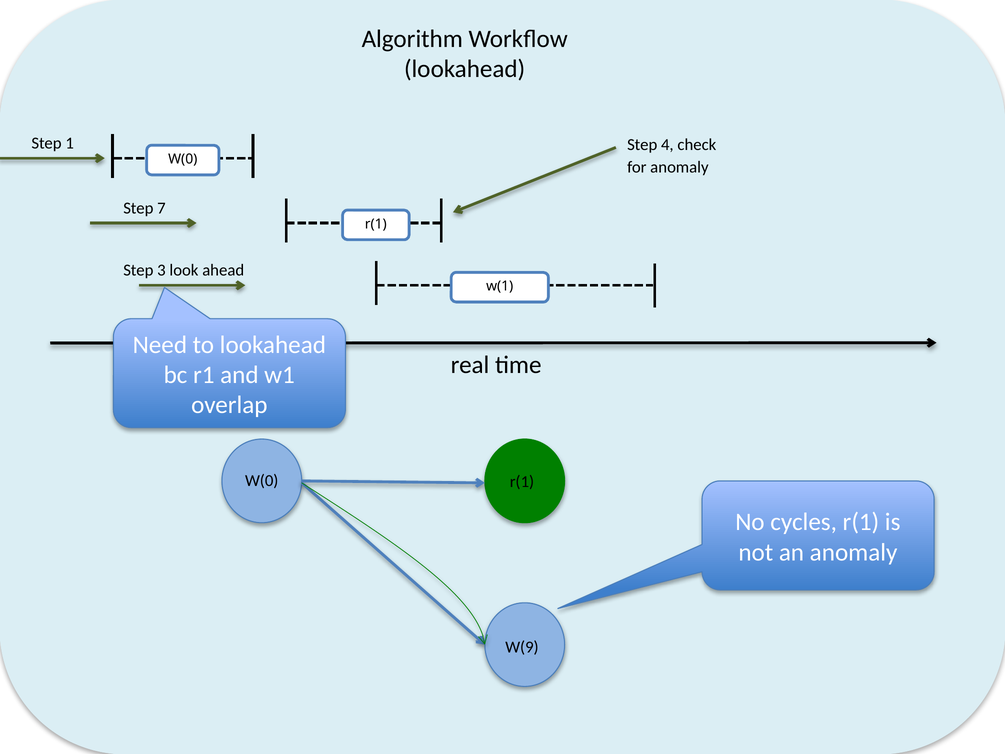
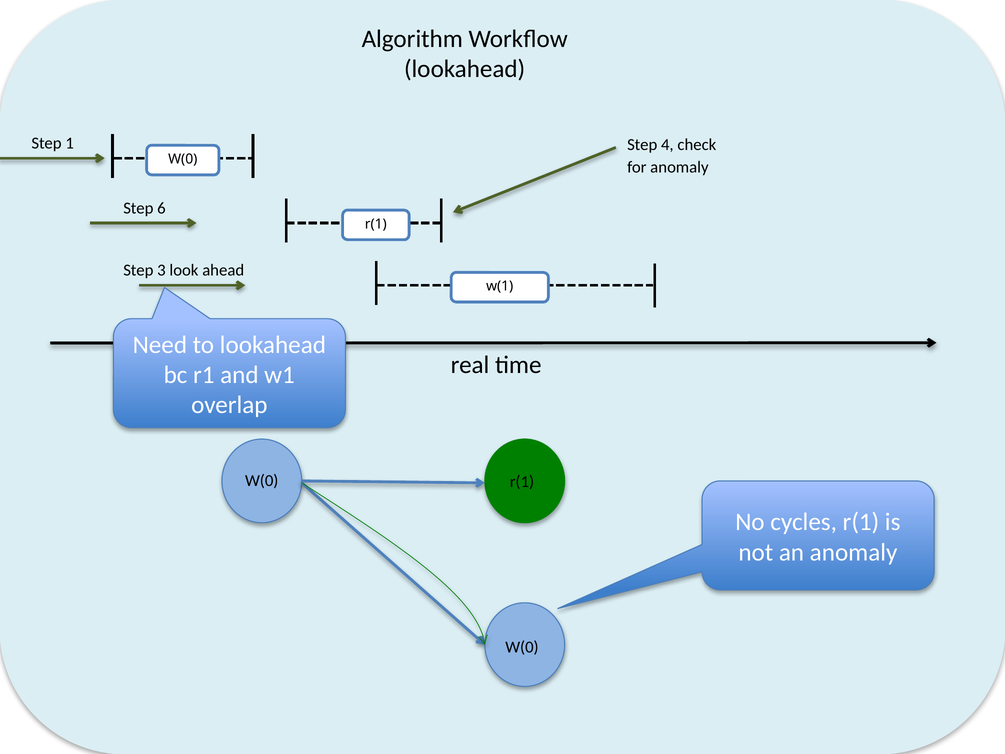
7: 7 -> 6
W(9 at (522, 647): W(9 -> W(0
